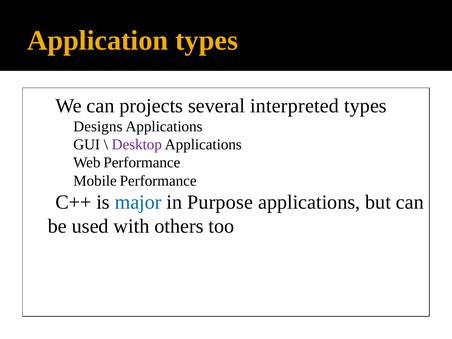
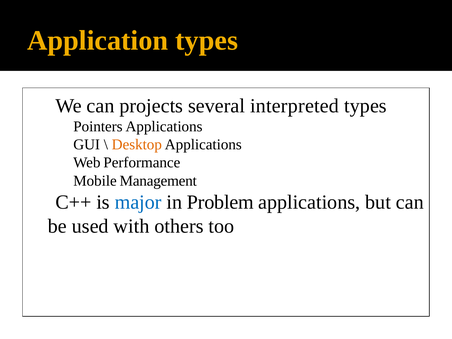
Designs: Designs -> Pointers
Desktop colour: purple -> orange
Mobile Performance: Performance -> Management
Purpose: Purpose -> Problem
